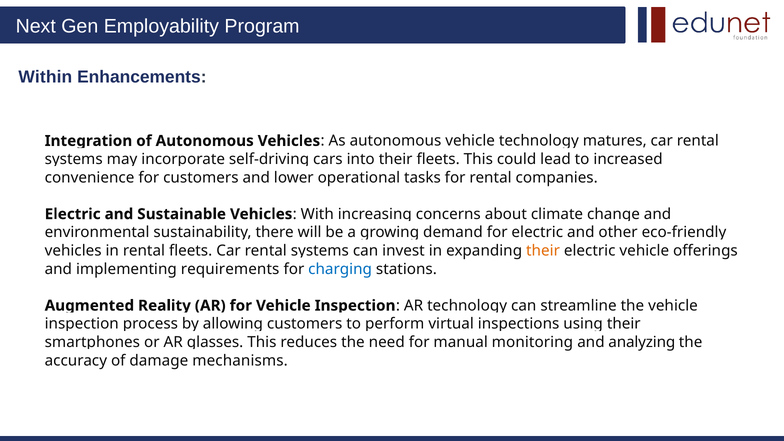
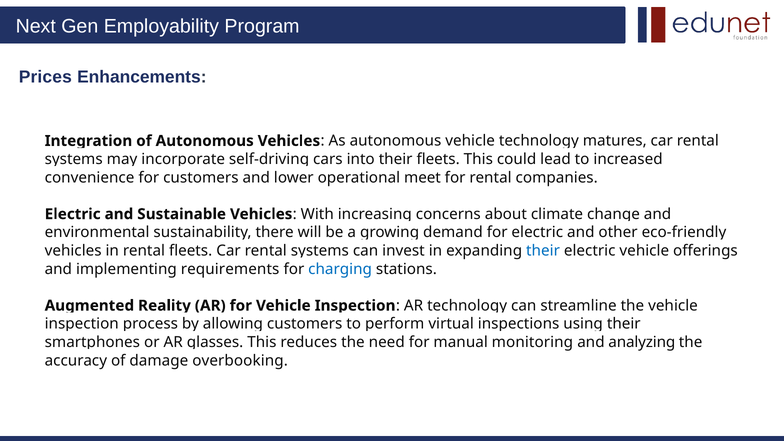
Within: Within -> Prices
tasks: tasks -> meet
their at (543, 251) colour: orange -> blue
mechanisms: mechanisms -> overbooking
